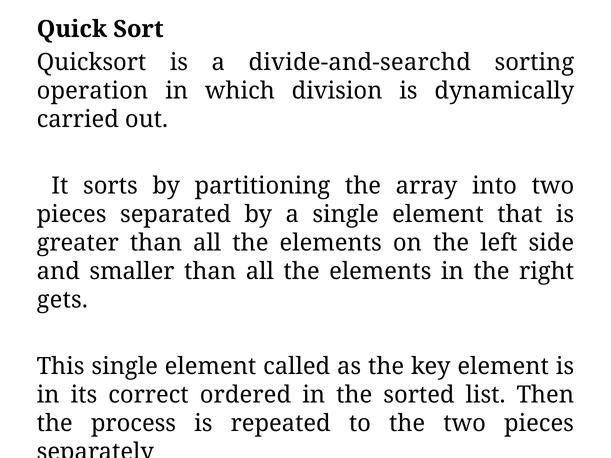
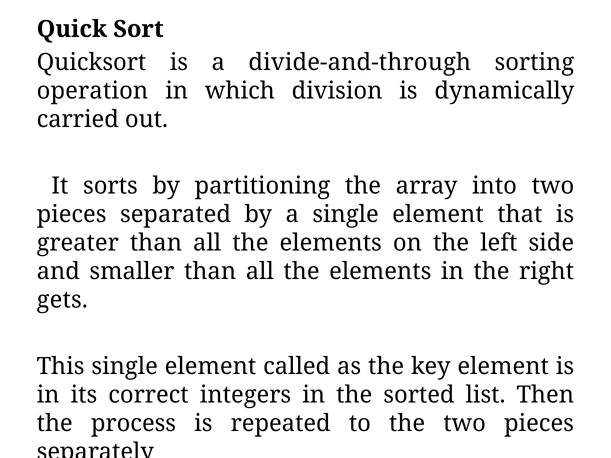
divide-and-searchd: divide-and-searchd -> divide-and-through
ordered: ordered -> integers
